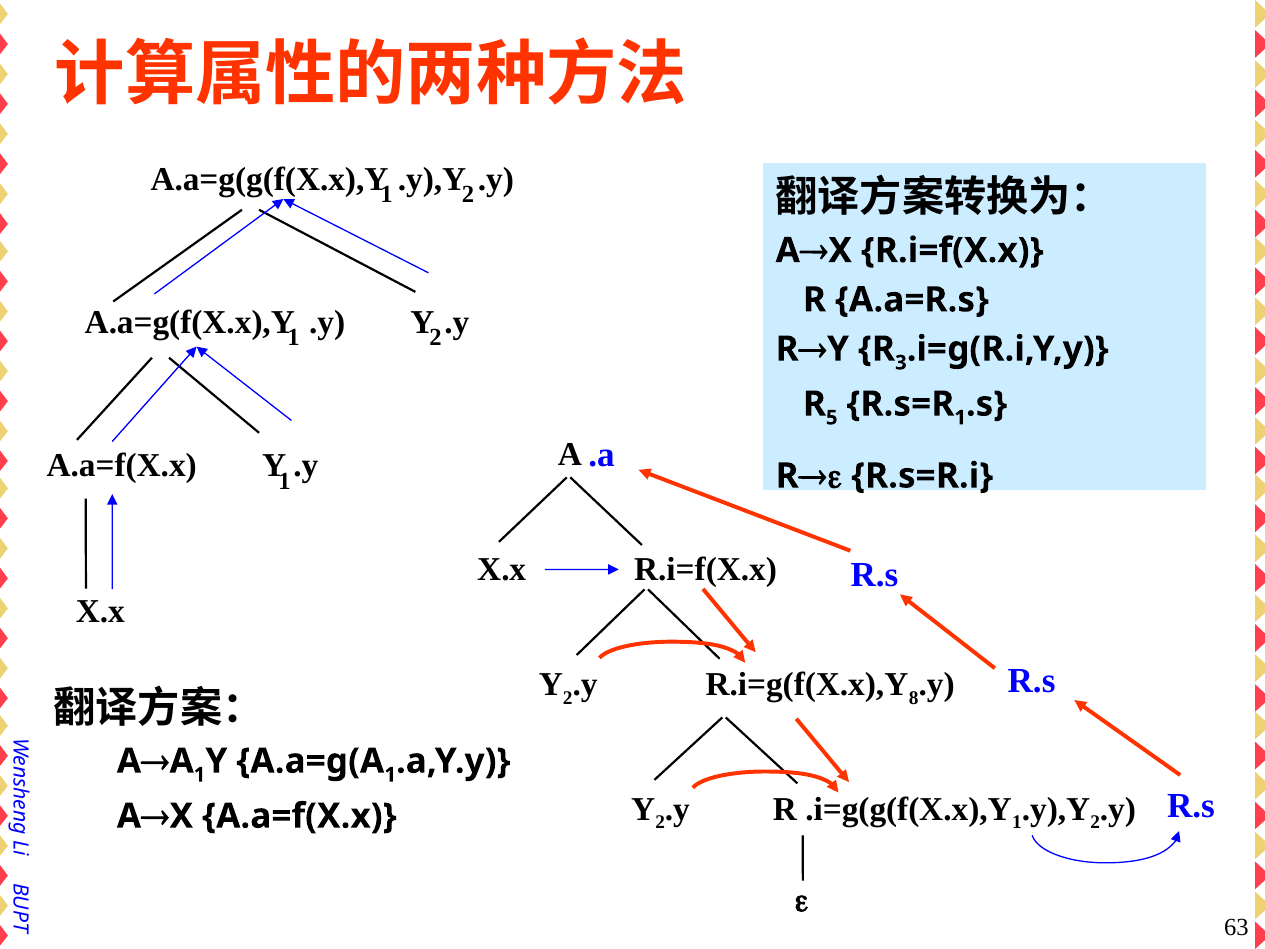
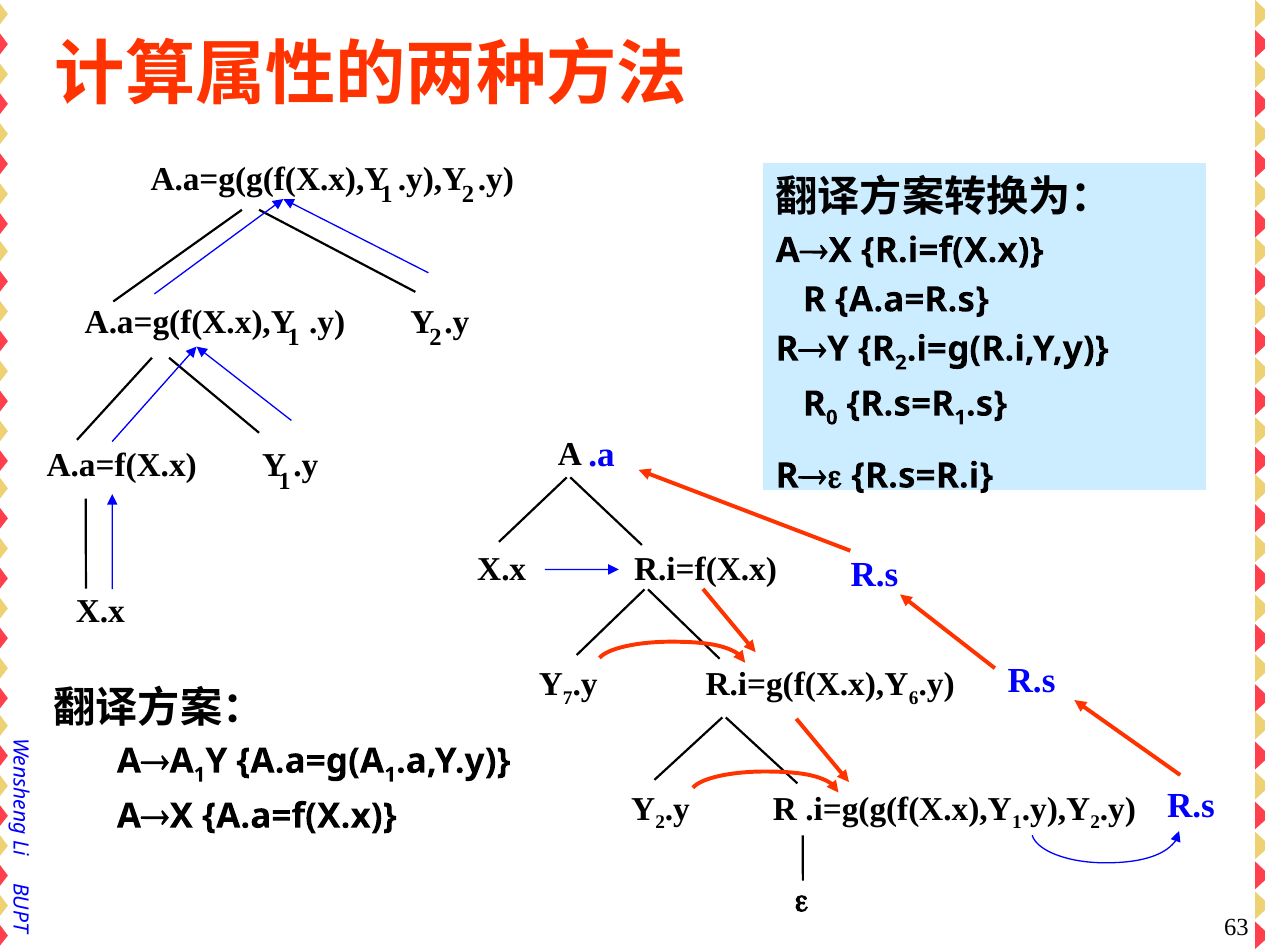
R 3: 3 -> 2
5: 5 -> 0
2 at (568, 698): 2 -> 7
8: 8 -> 6
